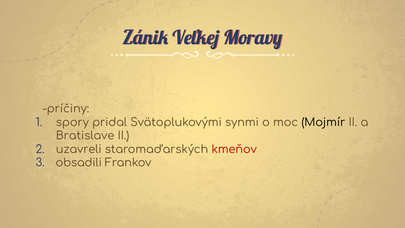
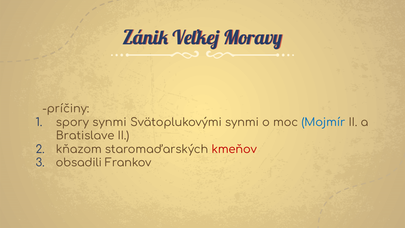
spory pridal: pridal -> synmi
Mojmír colour: black -> blue
uzavreli: uzavreli -> kňazom
